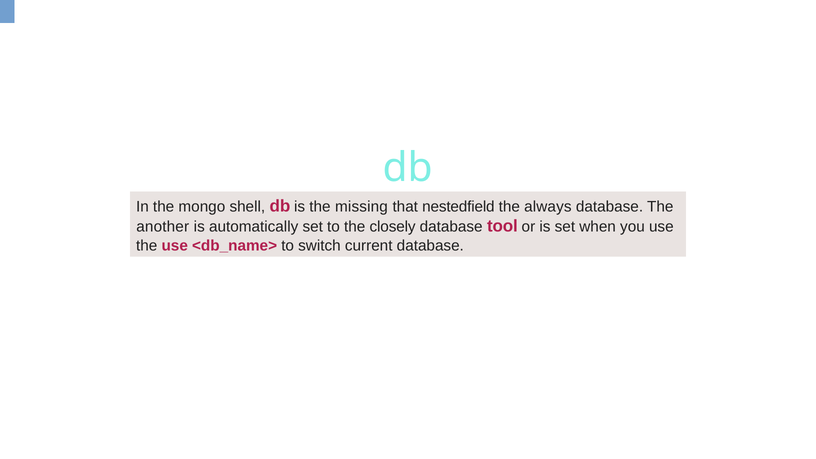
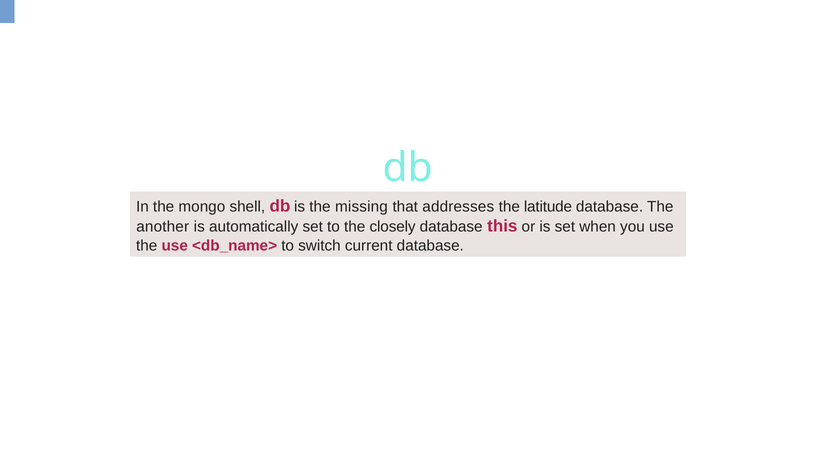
nestedfield: nestedfield -> addresses
always: always -> latitude
tool: tool -> this
